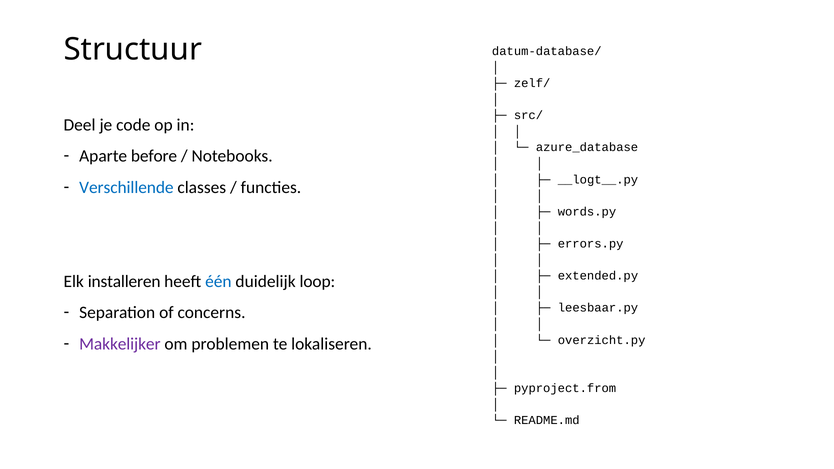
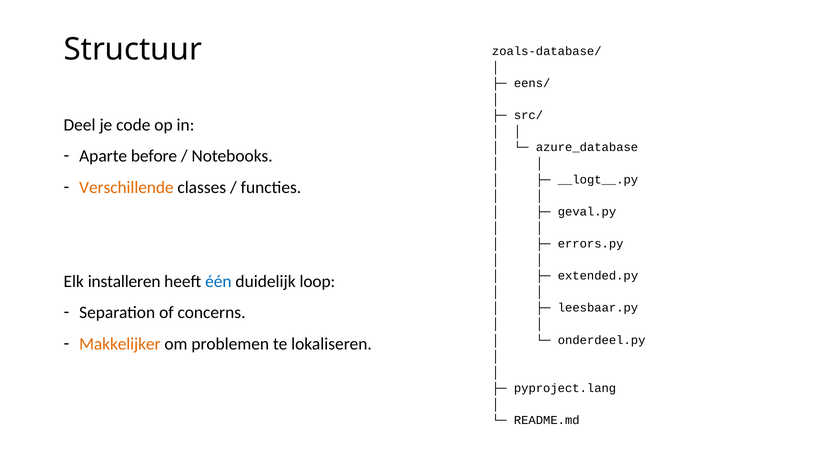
datum-database/: datum-database/ -> zoals-database/
zelf/: zelf/ -> eens/
Verschillende colour: blue -> orange
words.py: words.py -> geval.py
Makkelijker colour: purple -> orange
overzicht.py: overzicht.py -> onderdeel.py
pyproject.from: pyproject.from -> pyproject.lang
